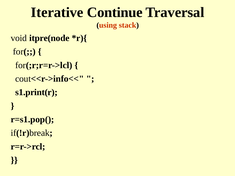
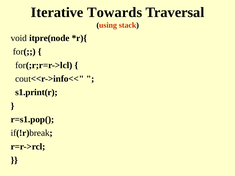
Continue: Continue -> Towards
